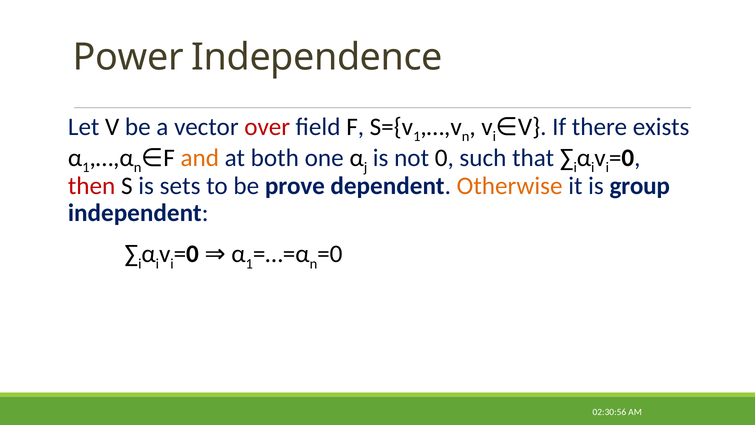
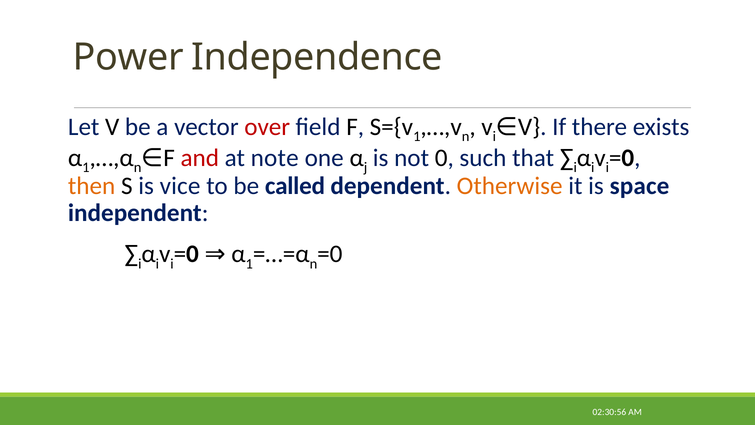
and colour: orange -> red
both: both -> note
then colour: red -> orange
sets: sets -> vice
prove: prove -> called
group: group -> space
